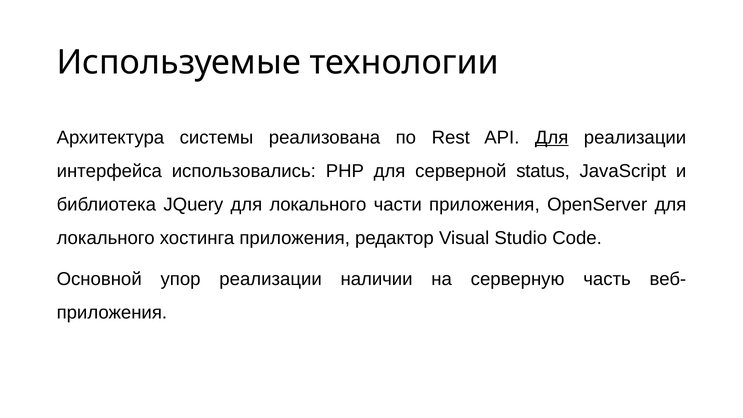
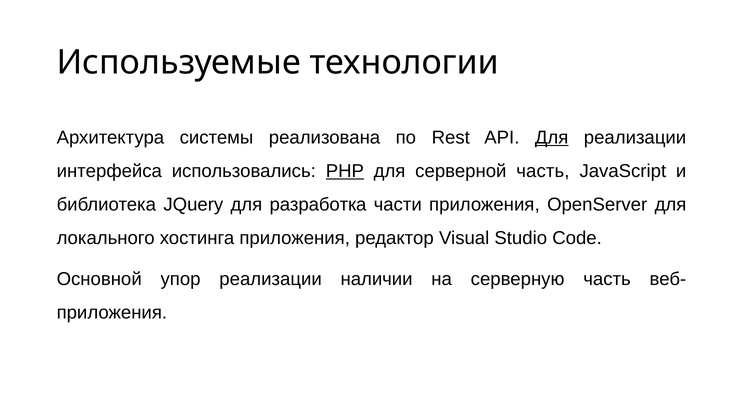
PHP underline: none -> present
серверной status: status -> часть
JQuery для локального: локального -> разработка
